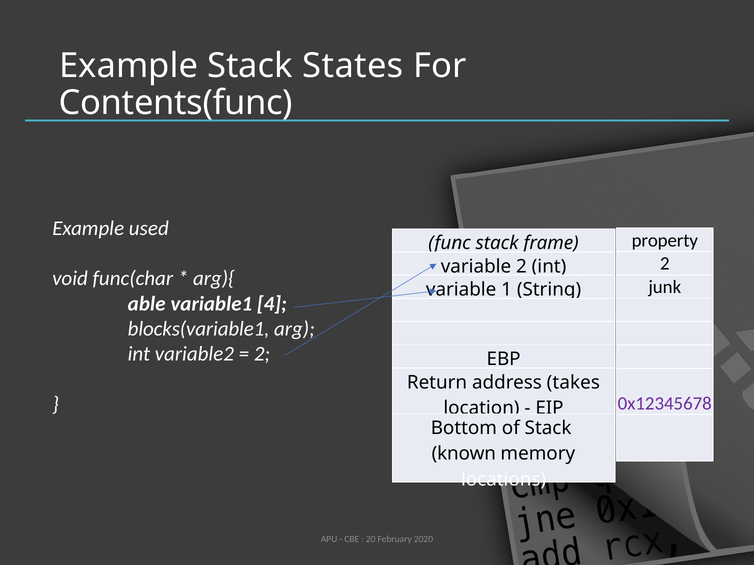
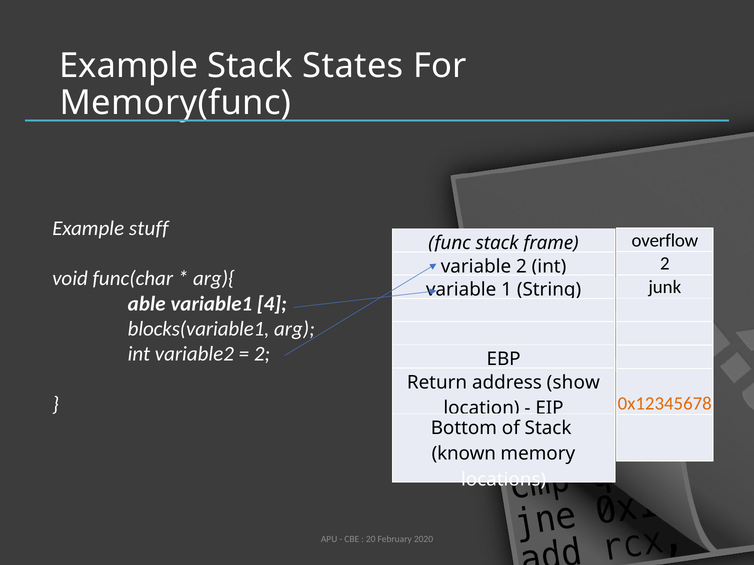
Contents(func: Contents(func -> Memory(func
used: used -> stuff
property: property -> overflow
takes: takes -> show
0x12345678 colour: purple -> orange
